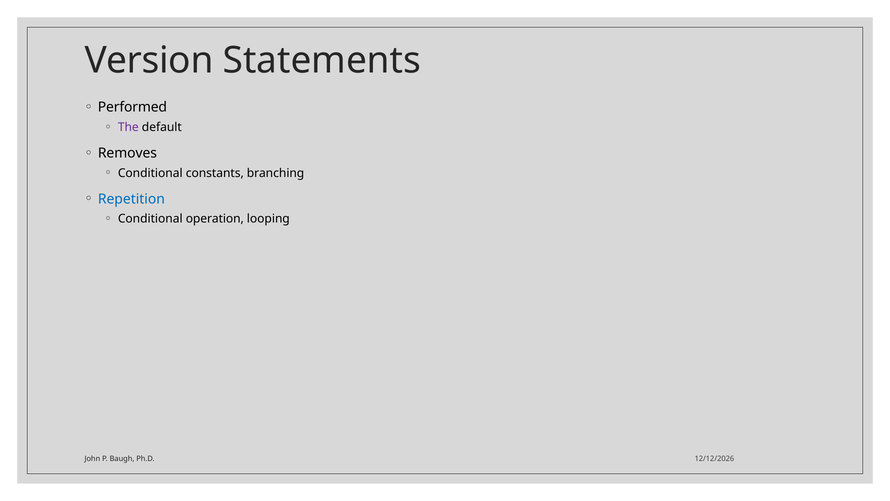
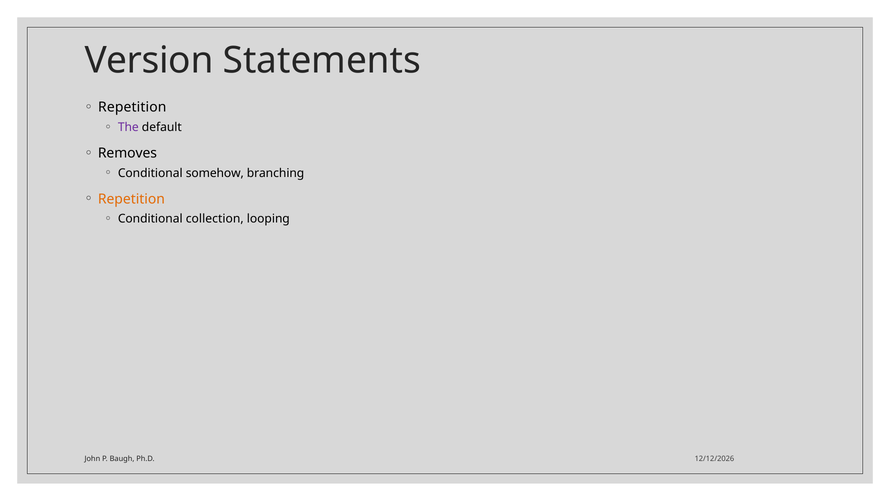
Performed at (132, 107): Performed -> Repetition
constants: constants -> somehow
Repetition at (131, 199) colour: blue -> orange
operation: operation -> collection
